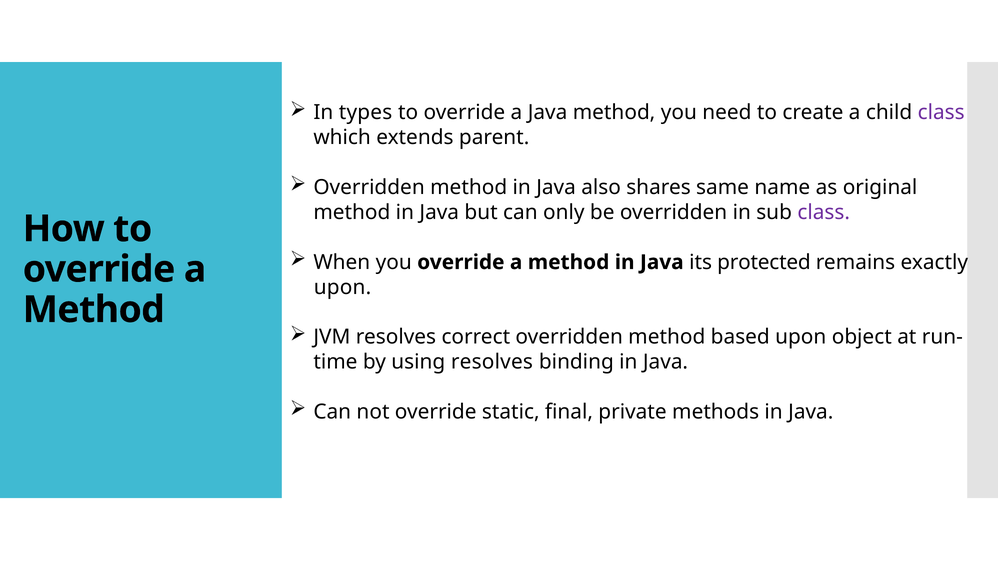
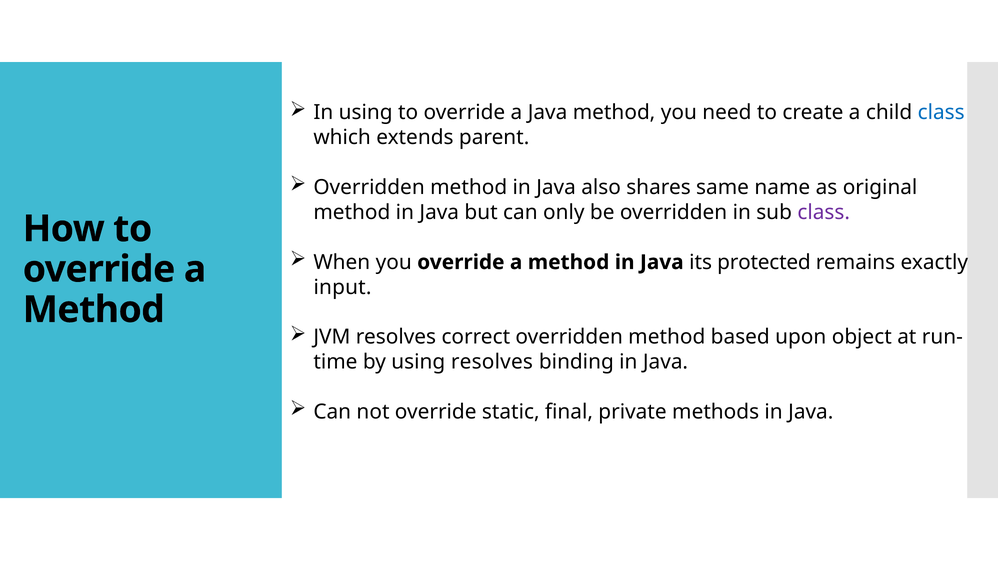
In types: types -> using
class at (941, 113) colour: purple -> blue
upon at (343, 287): upon -> input
